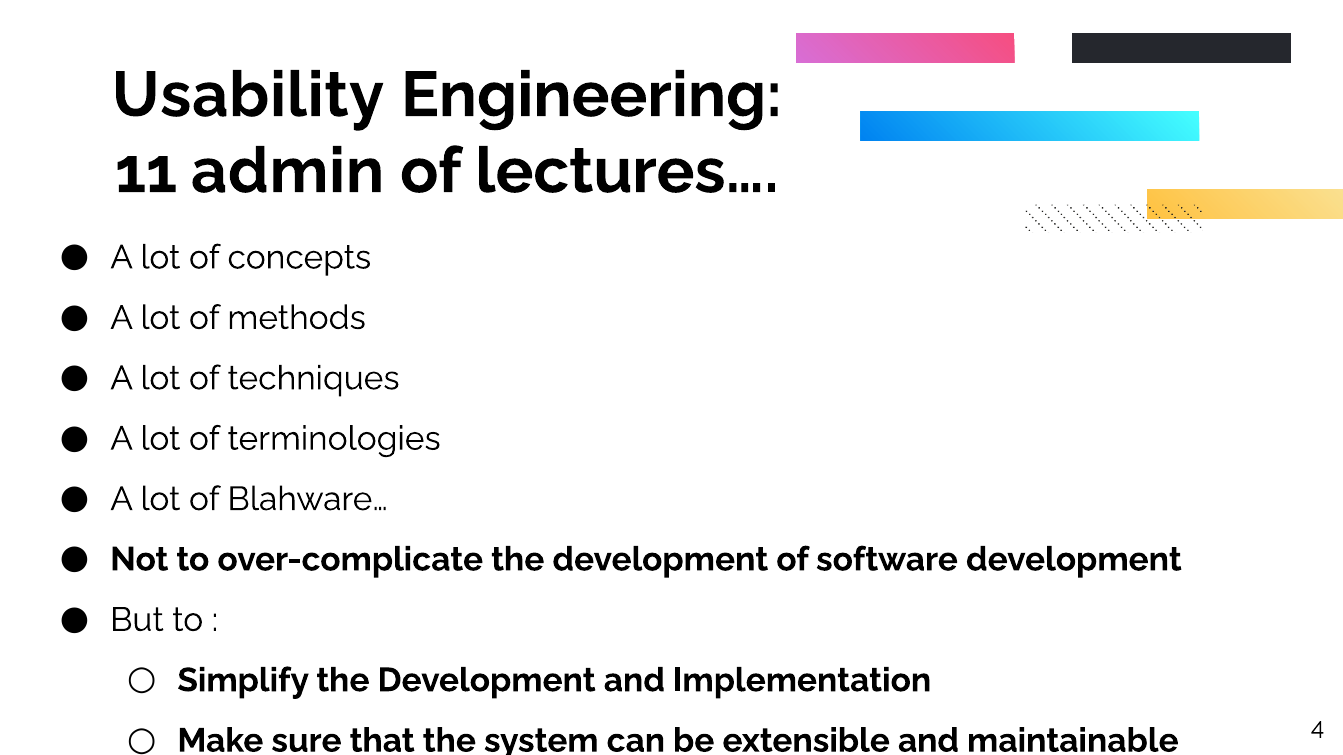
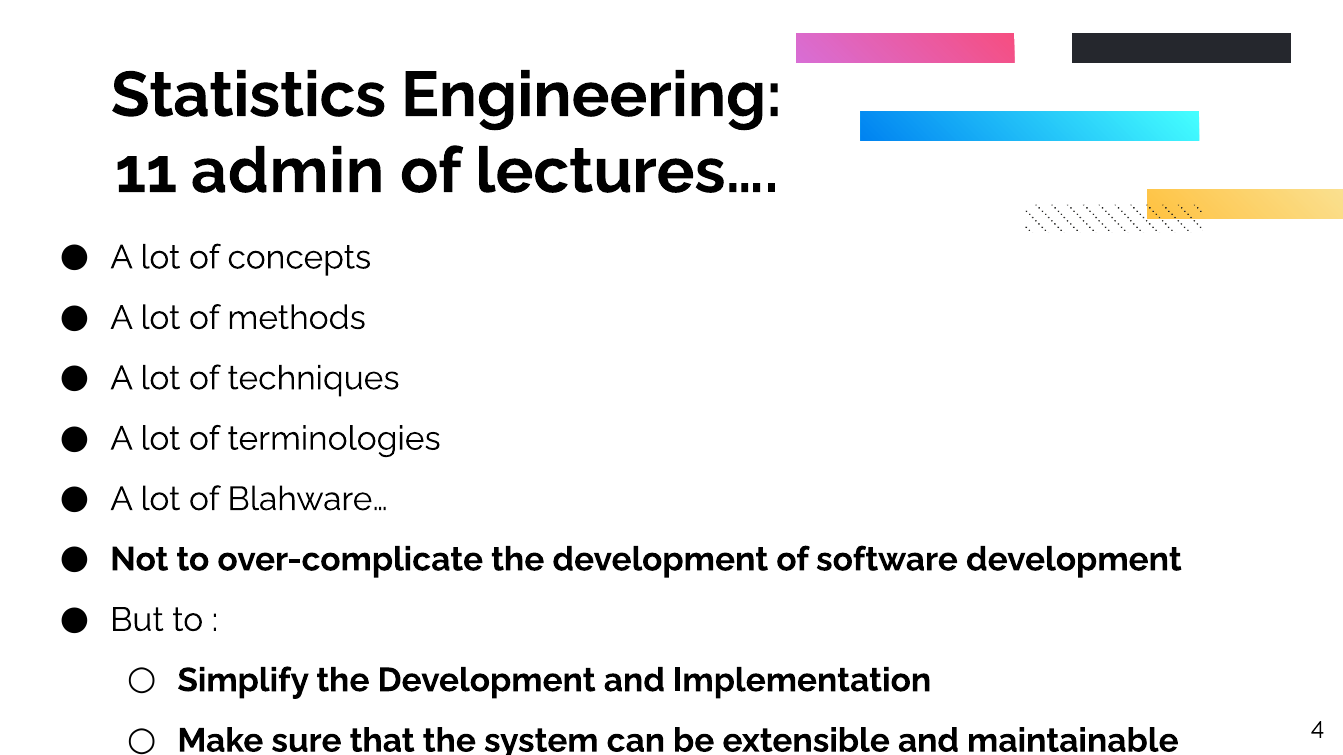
Usability: Usability -> Statistics
